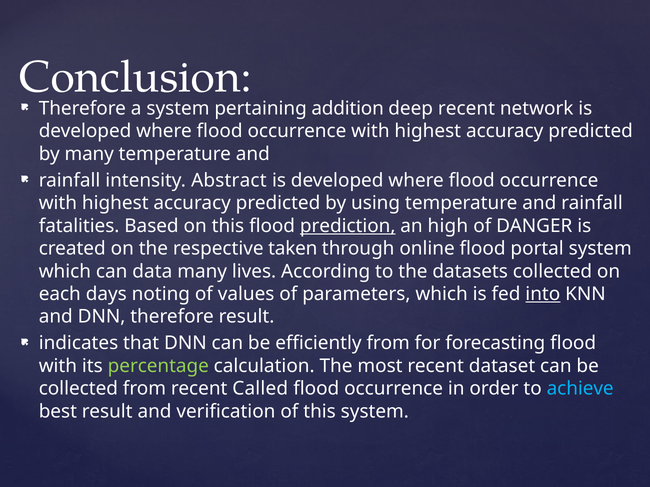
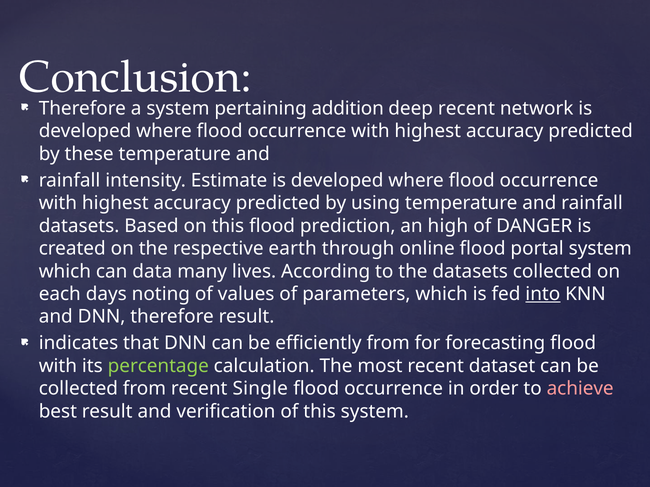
by many: many -> these
Abstract: Abstract -> Estimate
fatalities at (79, 226): fatalities -> datasets
prediction underline: present -> none
taken: taken -> earth
Called: Called -> Single
achieve colour: light blue -> pink
